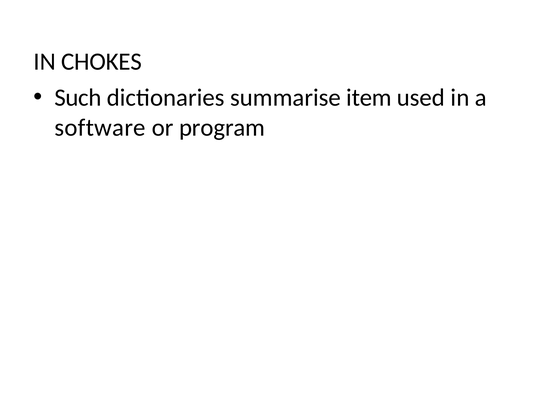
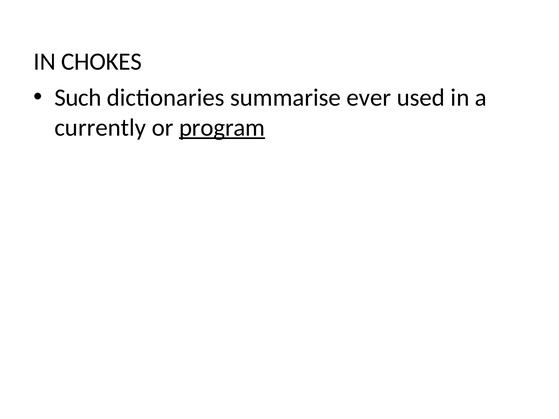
item: item -> ever
software: software -> currently
program underline: none -> present
